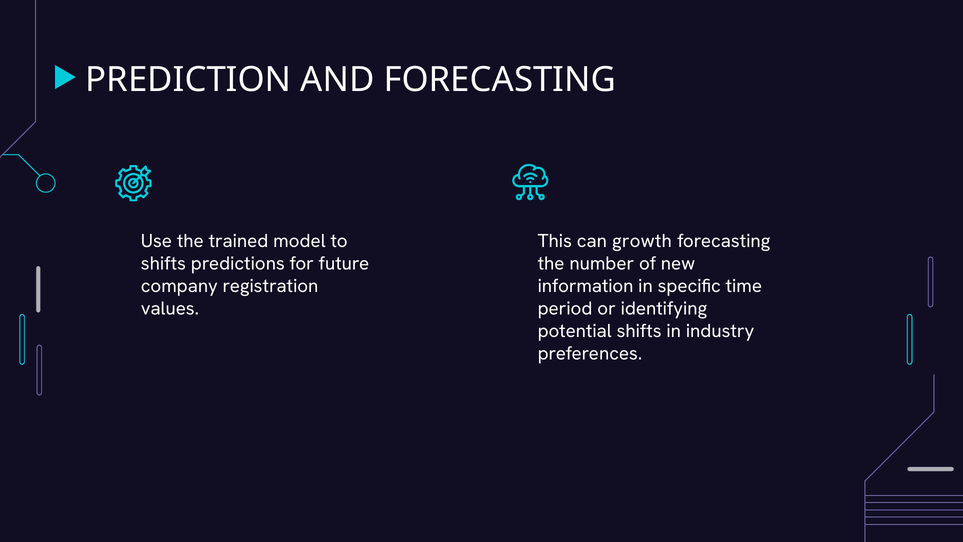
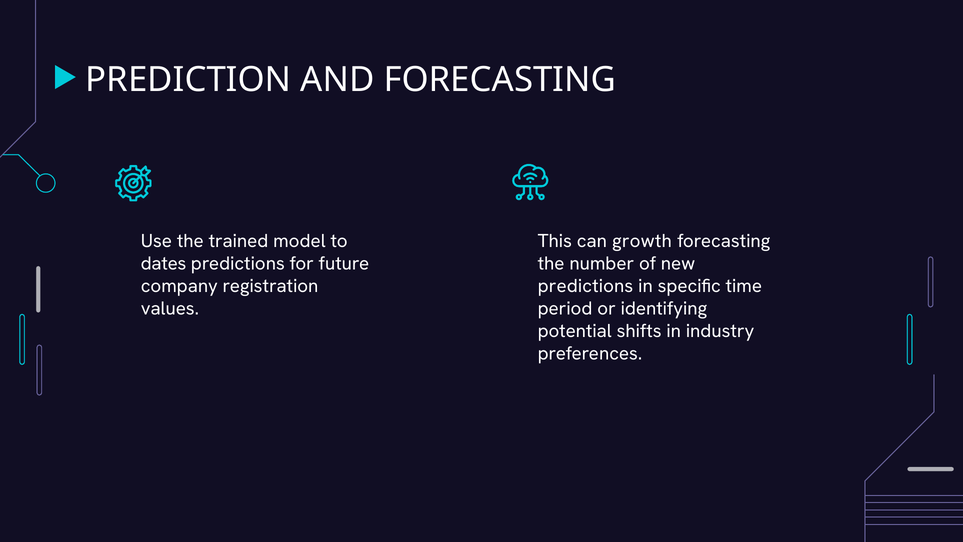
shifts at (163, 263): shifts -> dates
information at (586, 286): information -> predictions
